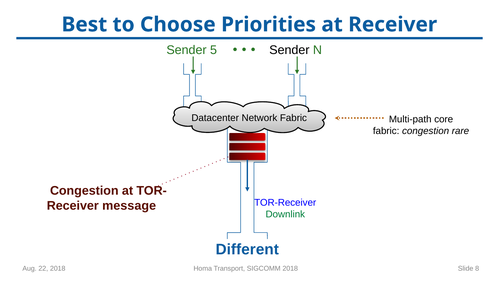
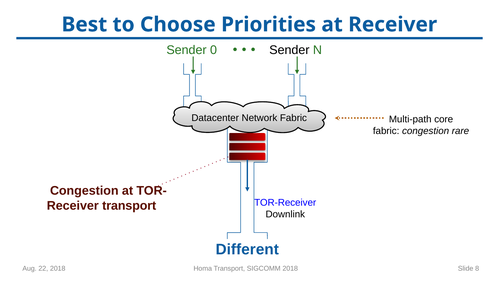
5: 5 -> 0
Receiver message: message -> transport
Downlink colour: green -> black
